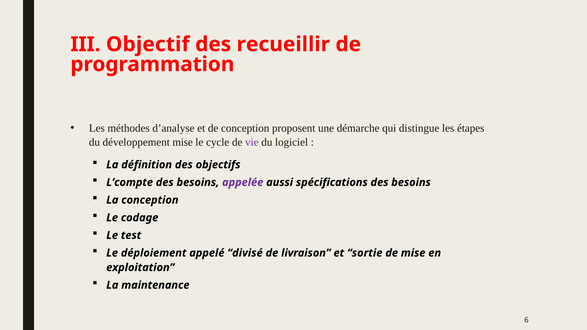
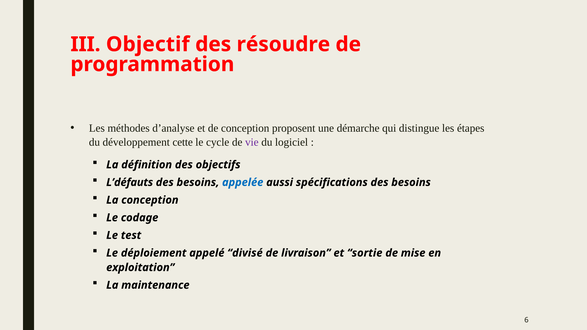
recueillir: recueillir -> résoudre
développement mise: mise -> cette
L’compte: L’compte -> L’défauts
appelée colour: purple -> blue
